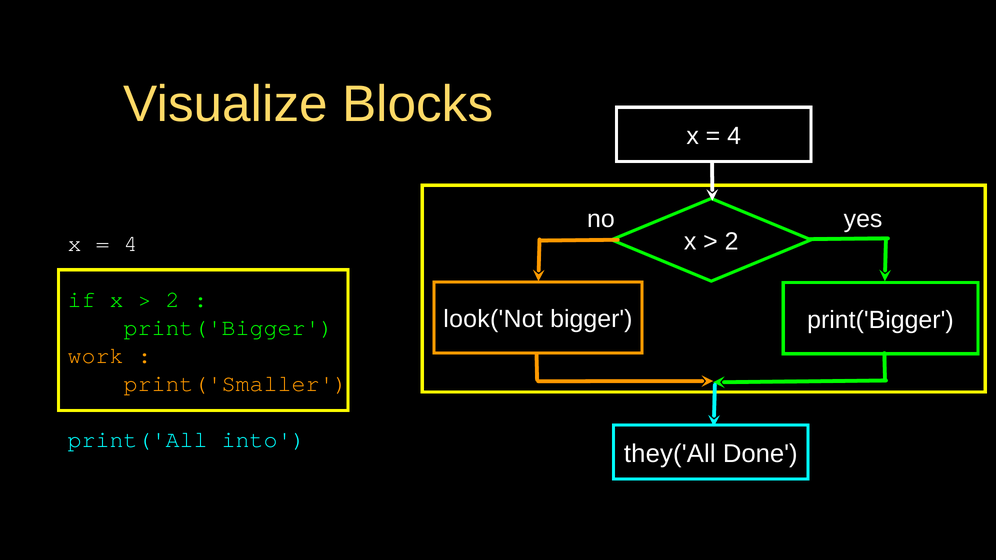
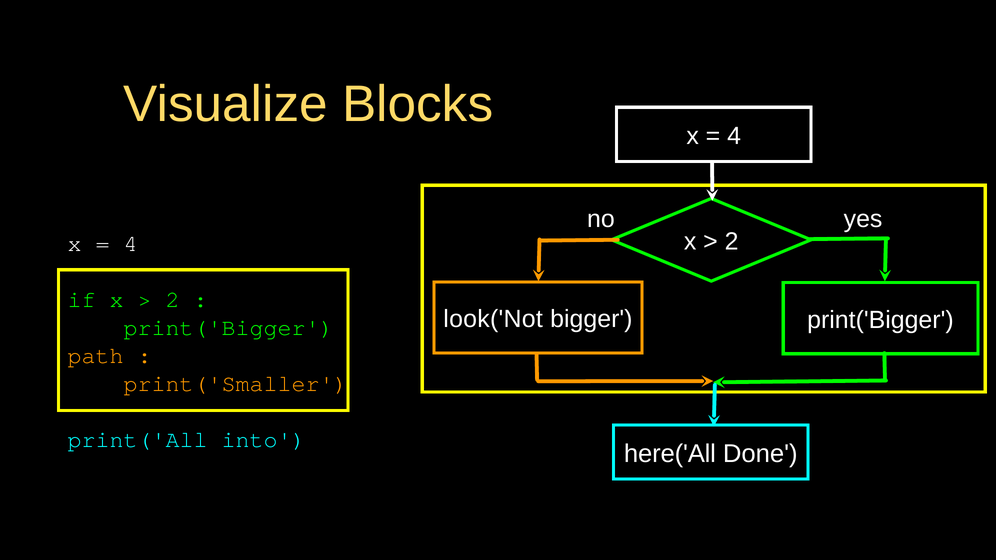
work: work -> path
they('All: they('All -> here('All
